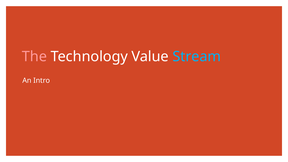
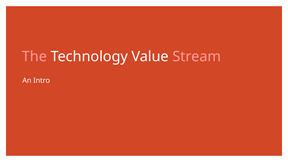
Stream colour: light blue -> pink
